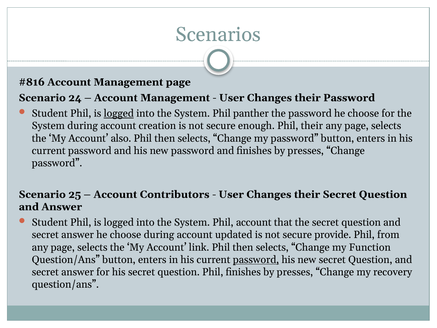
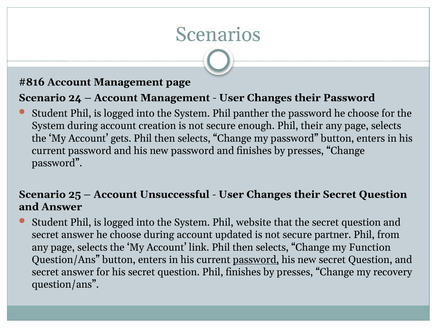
logged at (119, 113) underline: present -> none
also: also -> gets
Contributors: Contributors -> Unsuccessful
Phil account: account -> website
provide: provide -> partner
